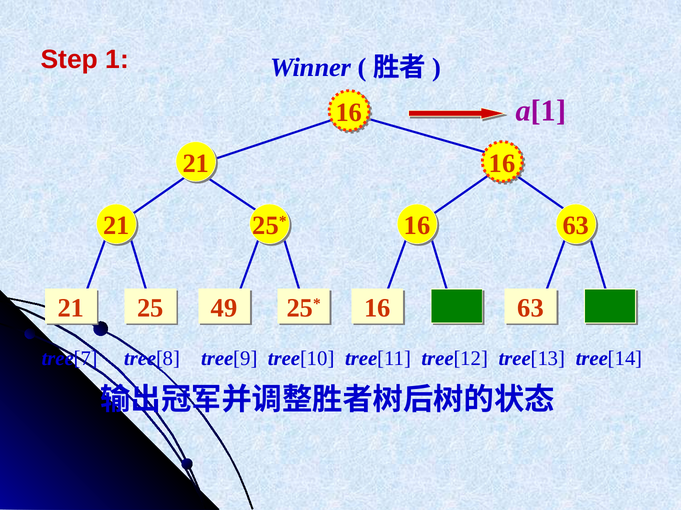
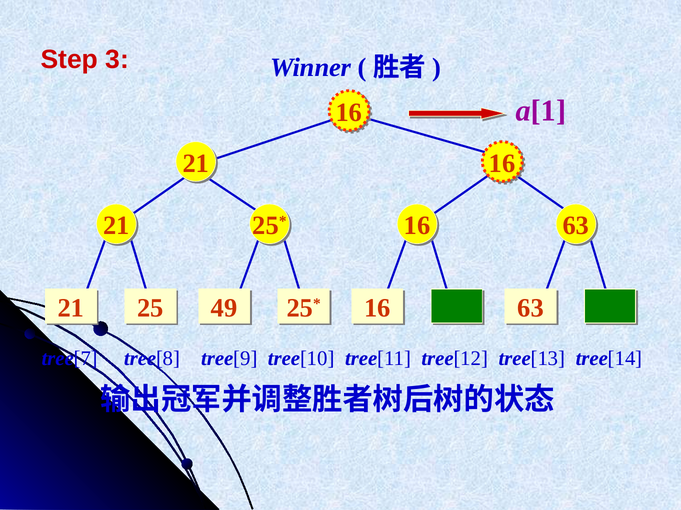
1: 1 -> 3
